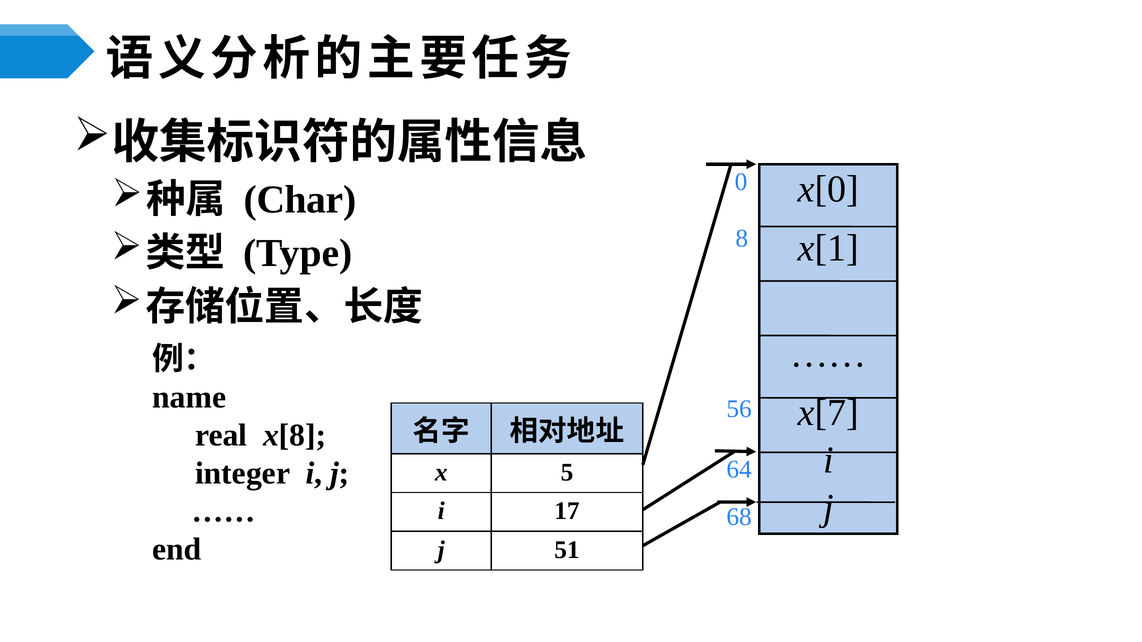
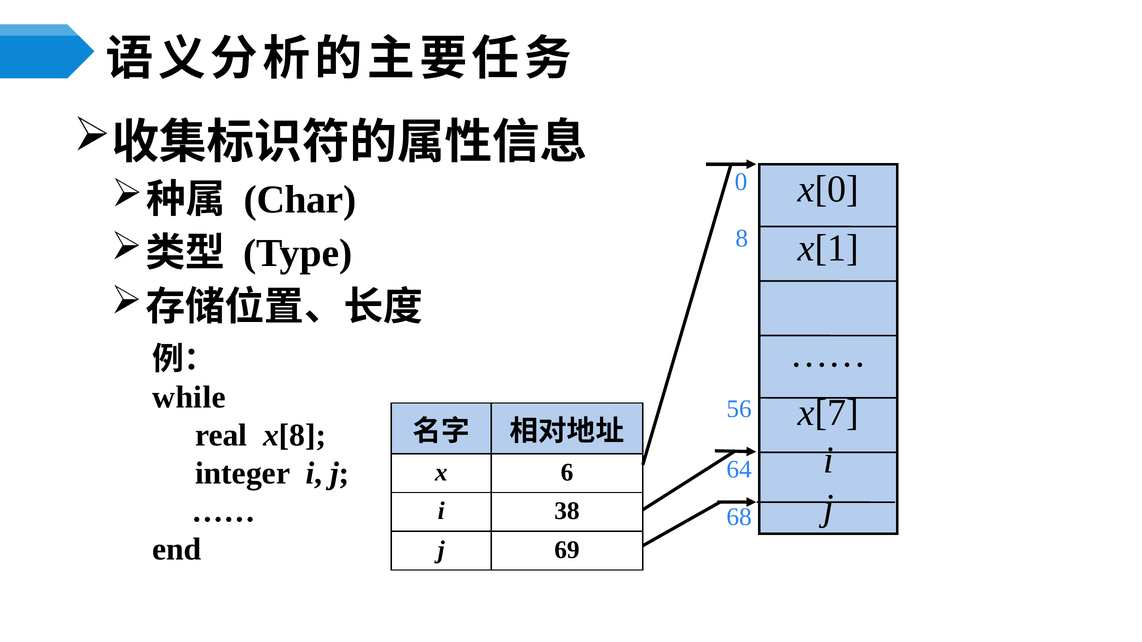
name: name -> while
5: 5 -> 6
17: 17 -> 38
51: 51 -> 69
